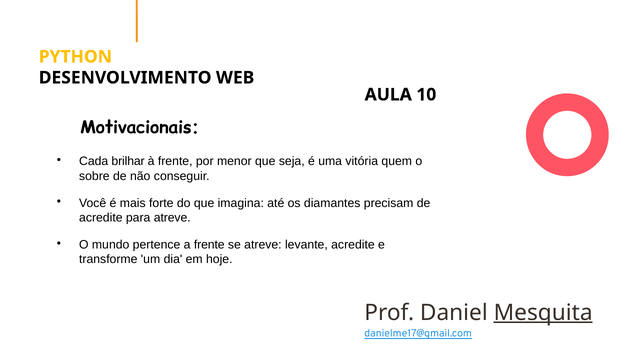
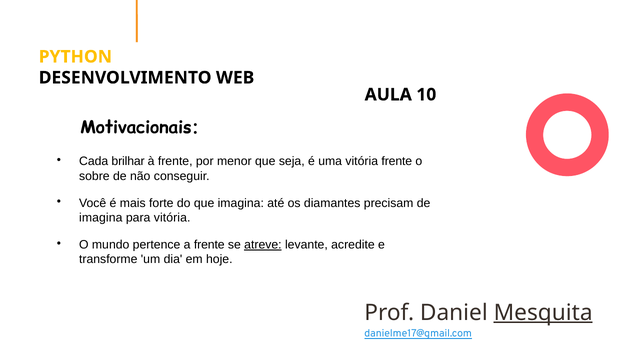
vitória quem: quem -> frente
acredite at (101, 218): acredite -> imagina
para atreve: atreve -> vitória
atreve at (263, 245) underline: none -> present
